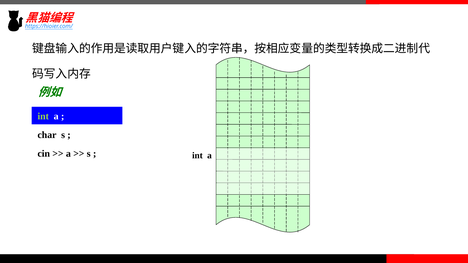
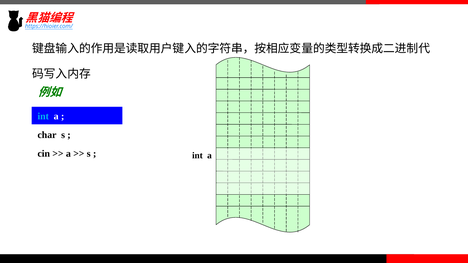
int at (43, 116) colour: light green -> light blue
